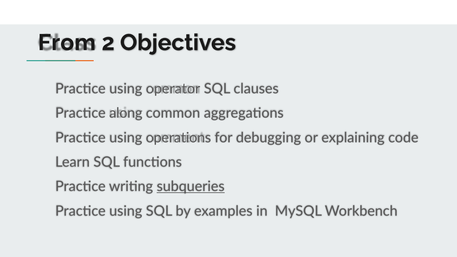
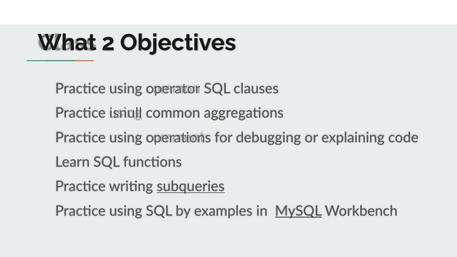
From: From -> What
along: along -> isnull
MySQL underline: none -> present
